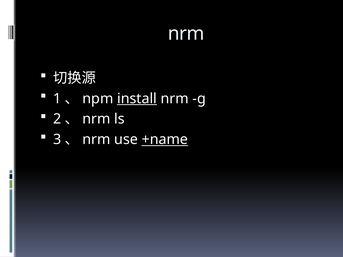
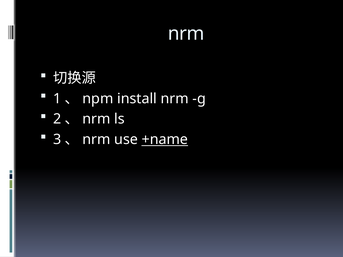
install underline: present -> none
